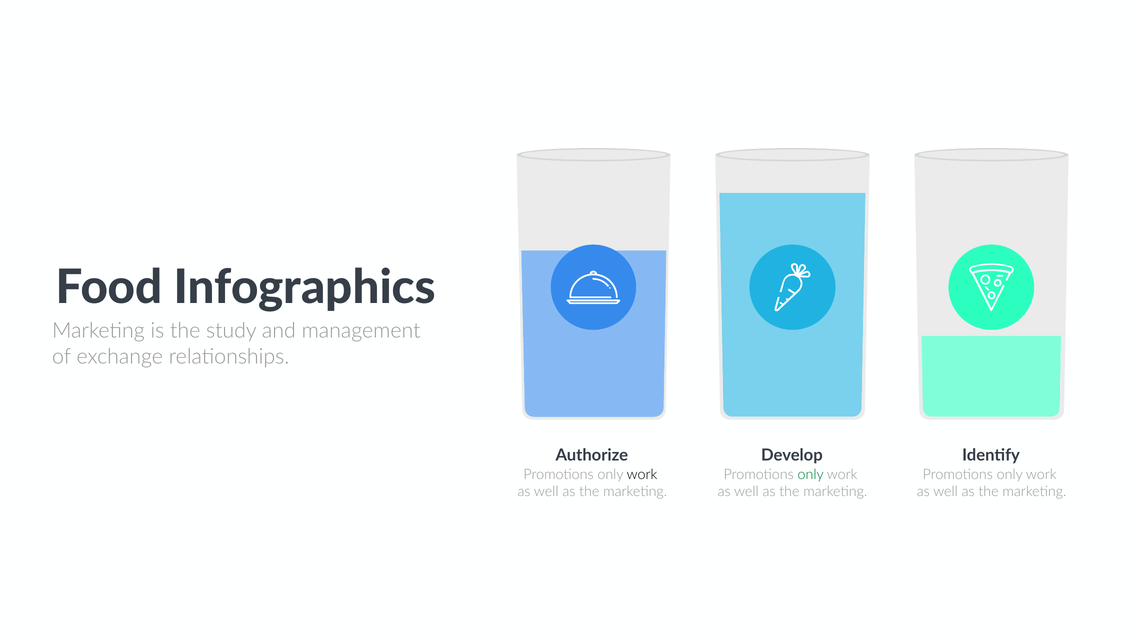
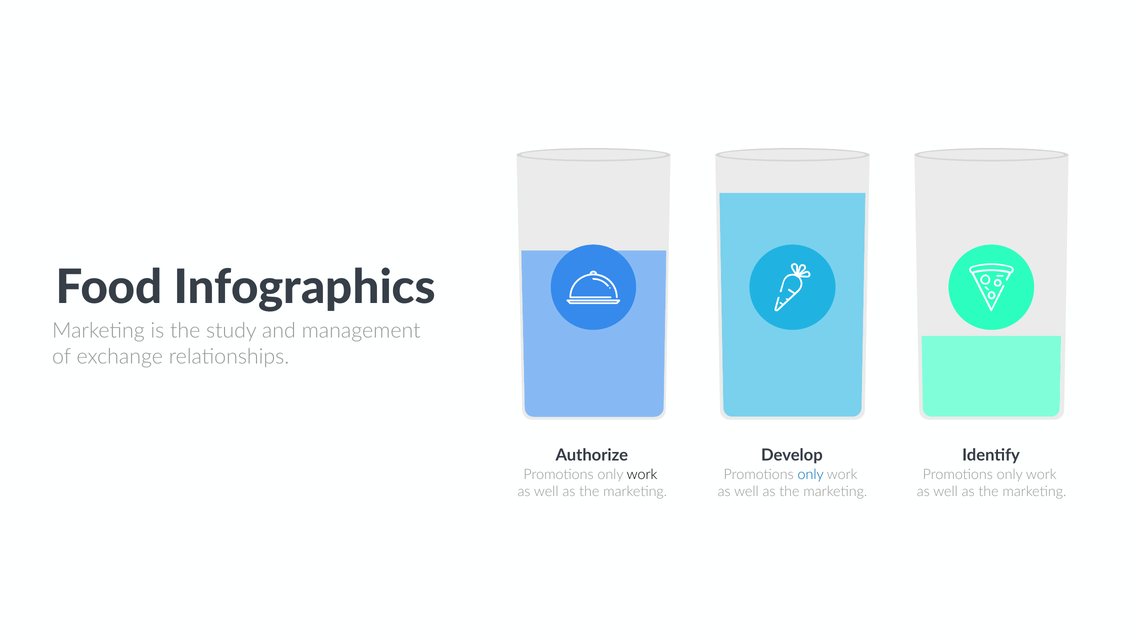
only at (811, 475) colour: green -> blue
